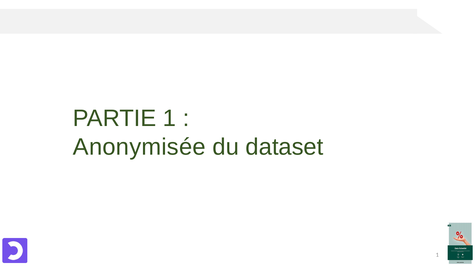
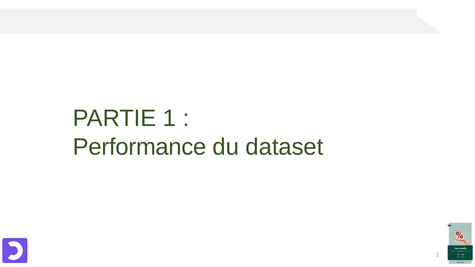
Anonymisée: Anonymisée -> Performance
